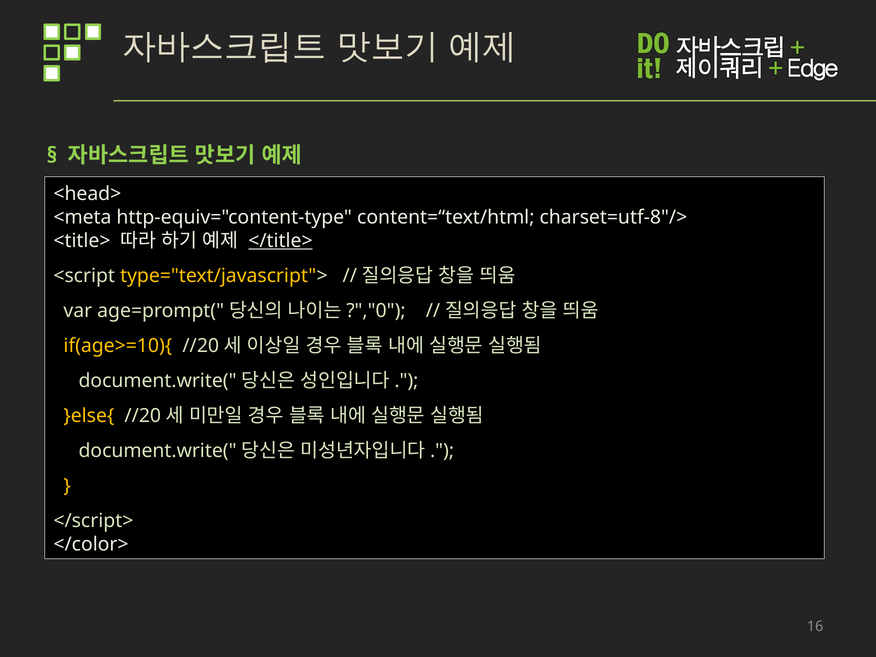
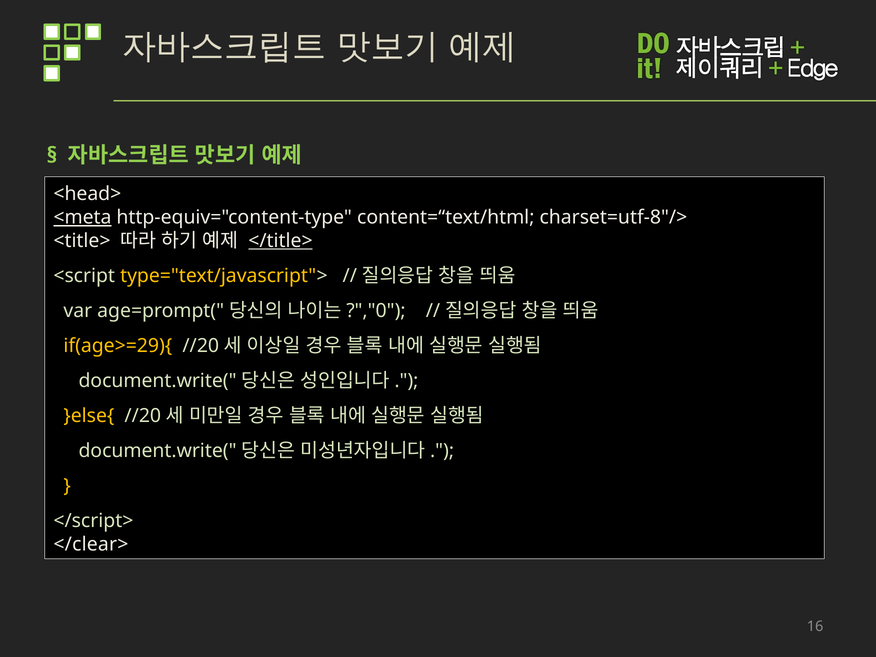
<meta underline: none -> present
if(age>=10){: if(age>=10){ -> if(age>=29){
</color>: </color> -> </clear>
